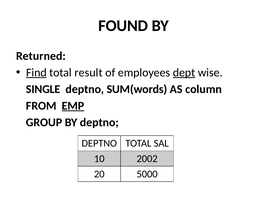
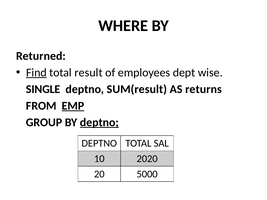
FOUND: FOUND -> WHERE
dept underline: present -> none
SUM(words: SUM(words -> SUM(result
column: column -> returns
deptno at (99, 122) underline: none -> present
2002: 2002 -> 2020
